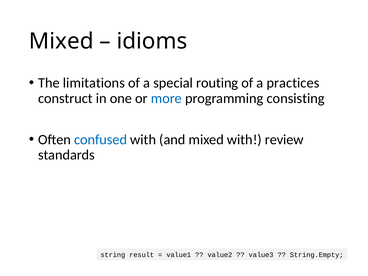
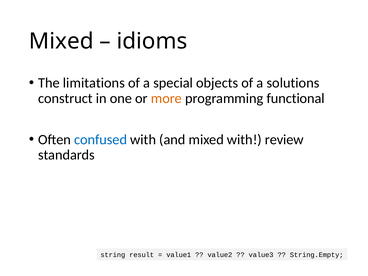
routing: routing -> objects
practices: practices -> solutions
more colour: blue -> orange
consisting: consisting -> functional
